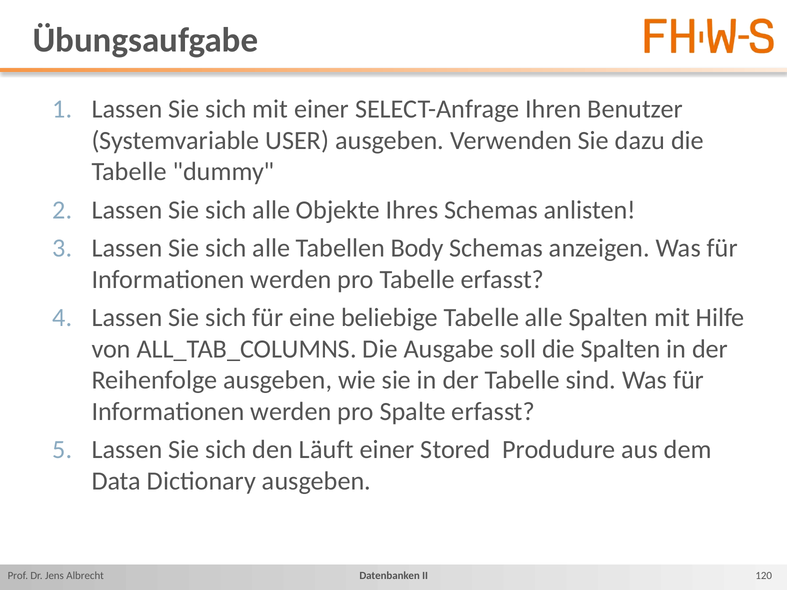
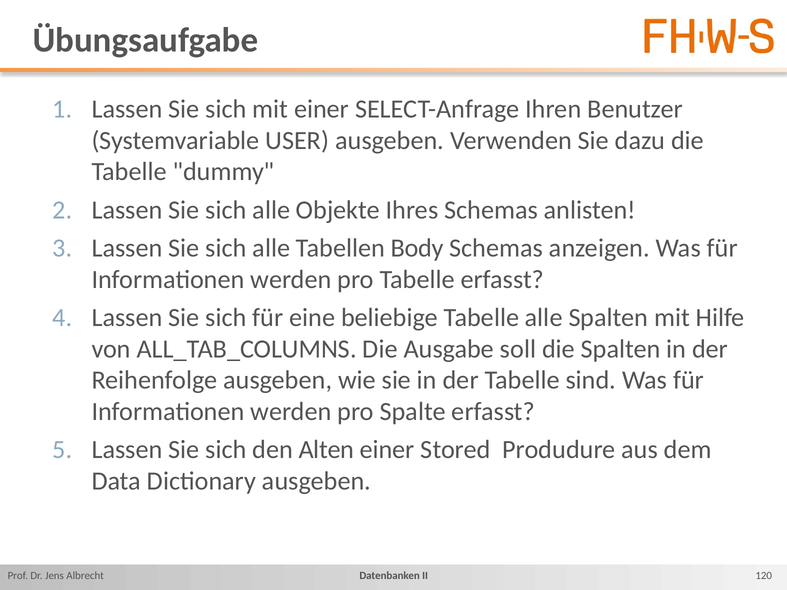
Läuft: Läuft -> Alten
